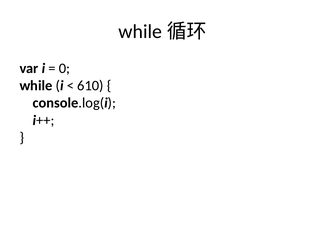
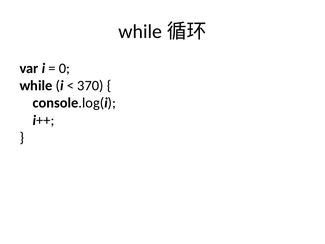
610: 610 -> 370
